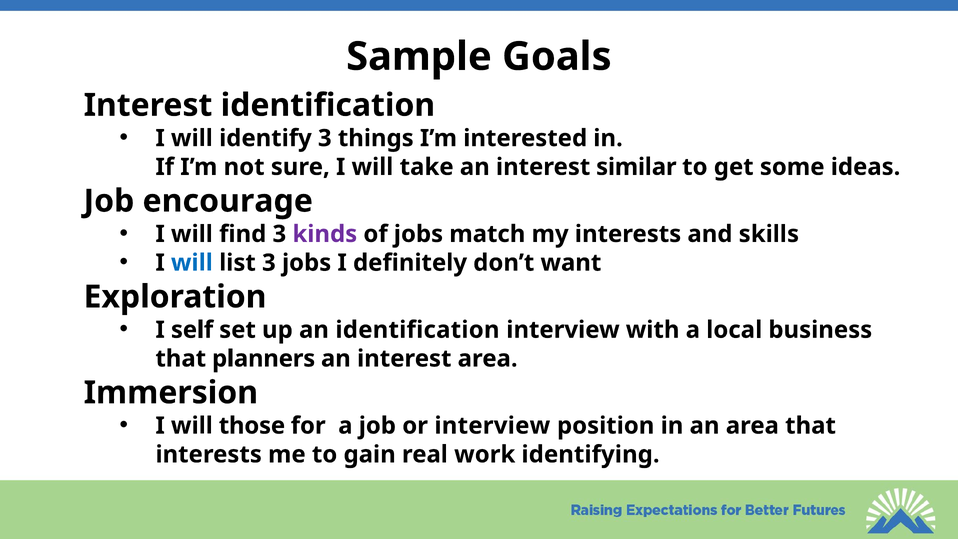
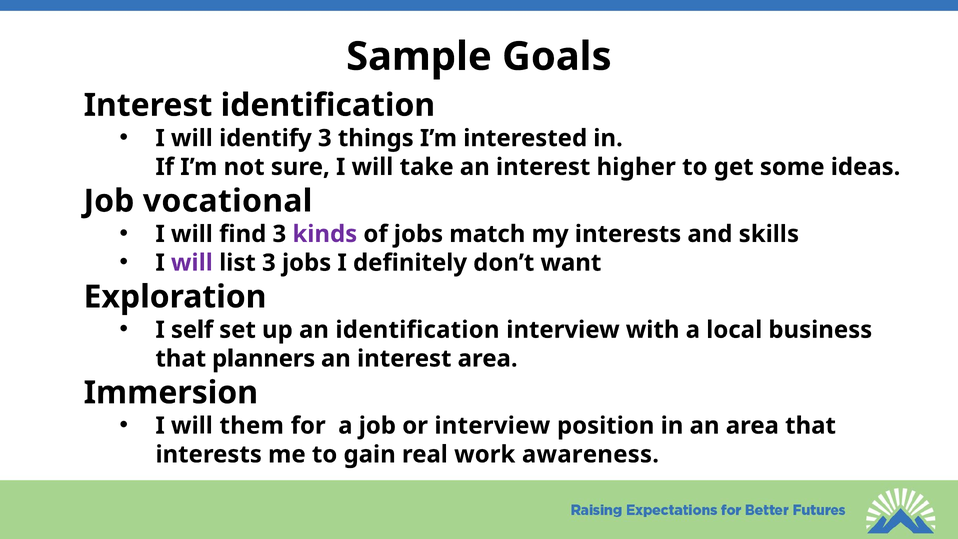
similar: similar -> higher
encourage: encourage -> vocational
will at (192, 263) colour: blue -> purple
those: those -> them
identifying: identifying -> awareness
